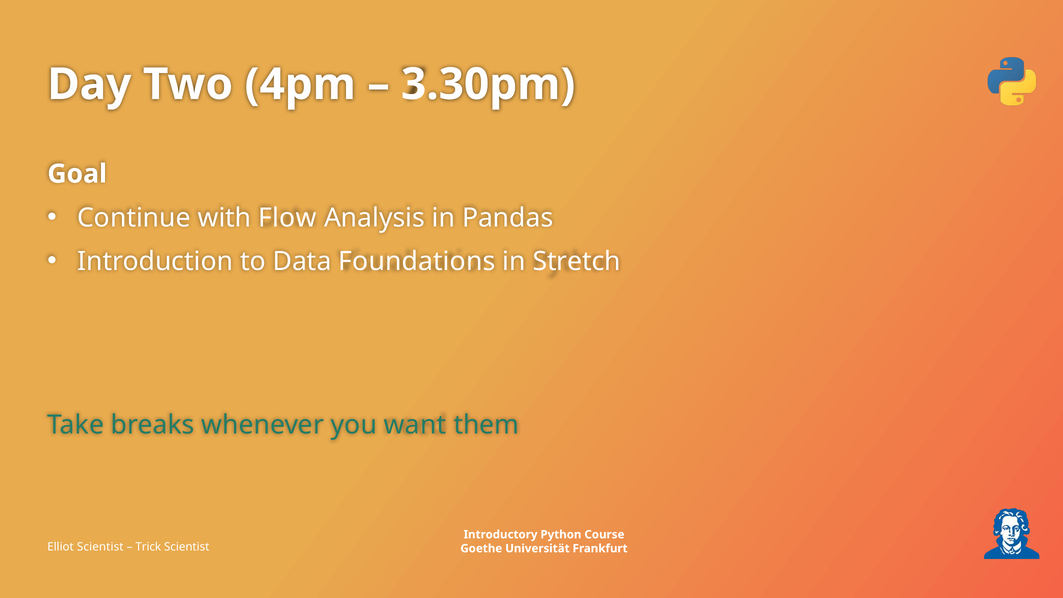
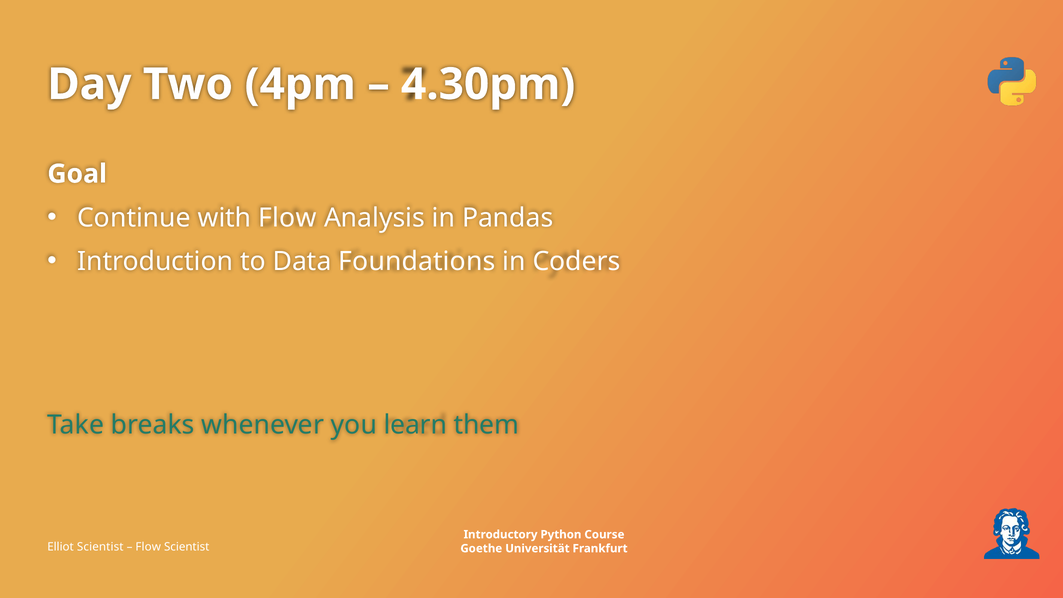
3.30pm: 3.30pm -> 4.30pm
Stretch: Stretch -> Coders
want: want -> learn
Trick at (148, 547): Trick -> Flow
